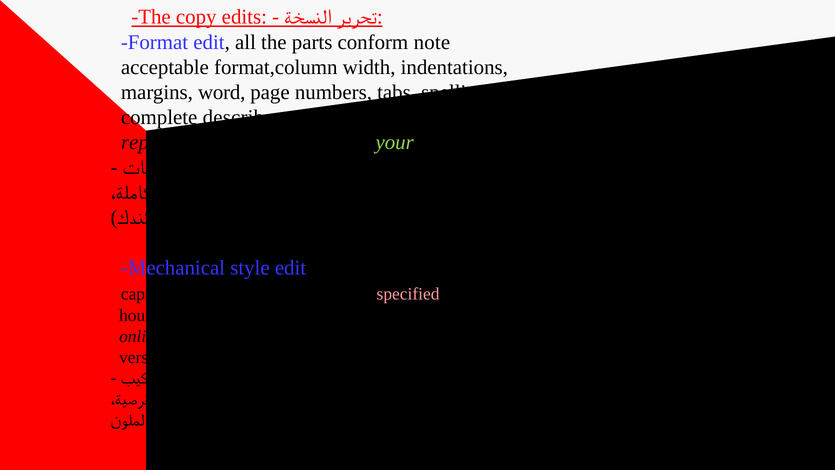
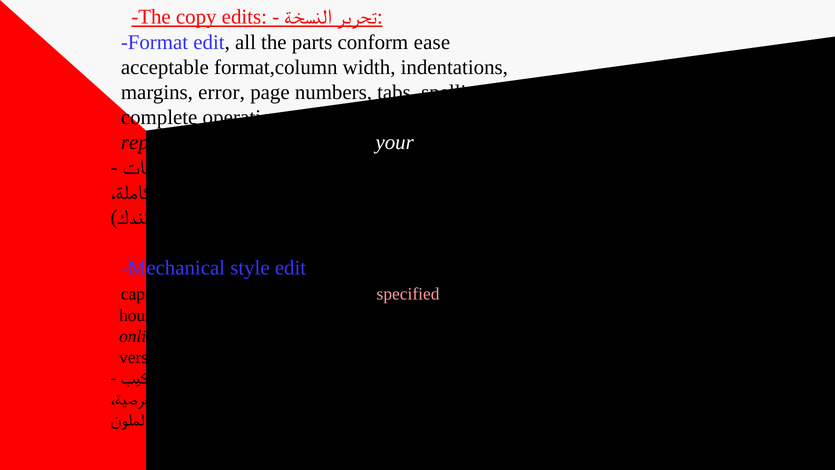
note: note -> ease
margins word: word -> error
describes: describes -> operation
your colour: light green -> white
